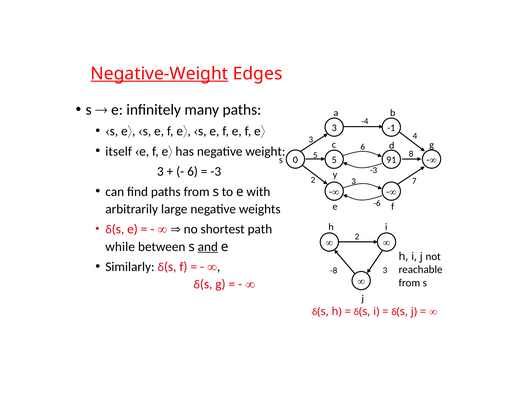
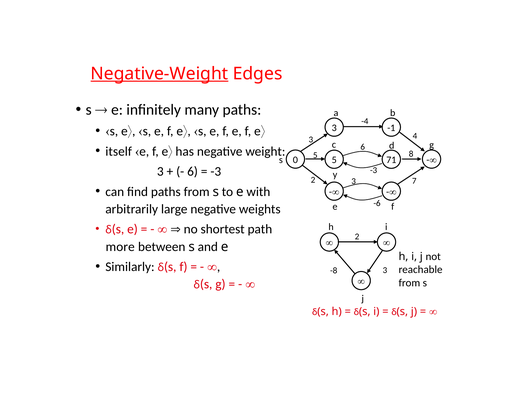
91: 91 -> 71
while: while -> more
and underline: present -> none
